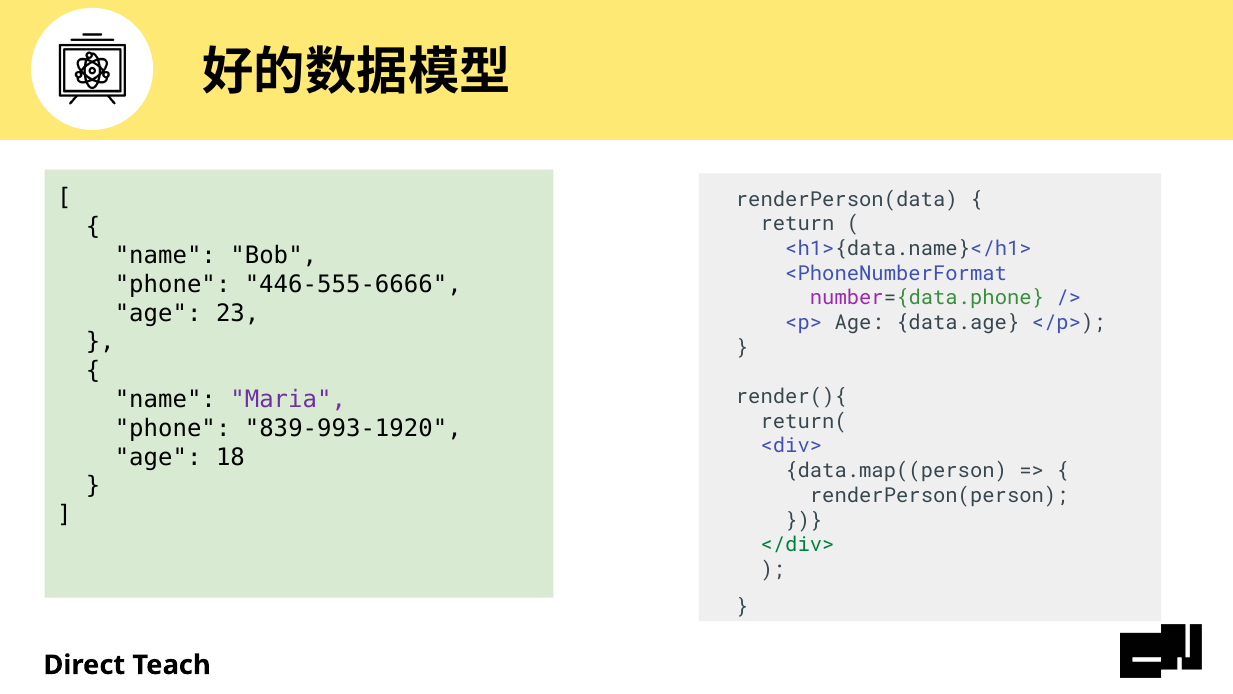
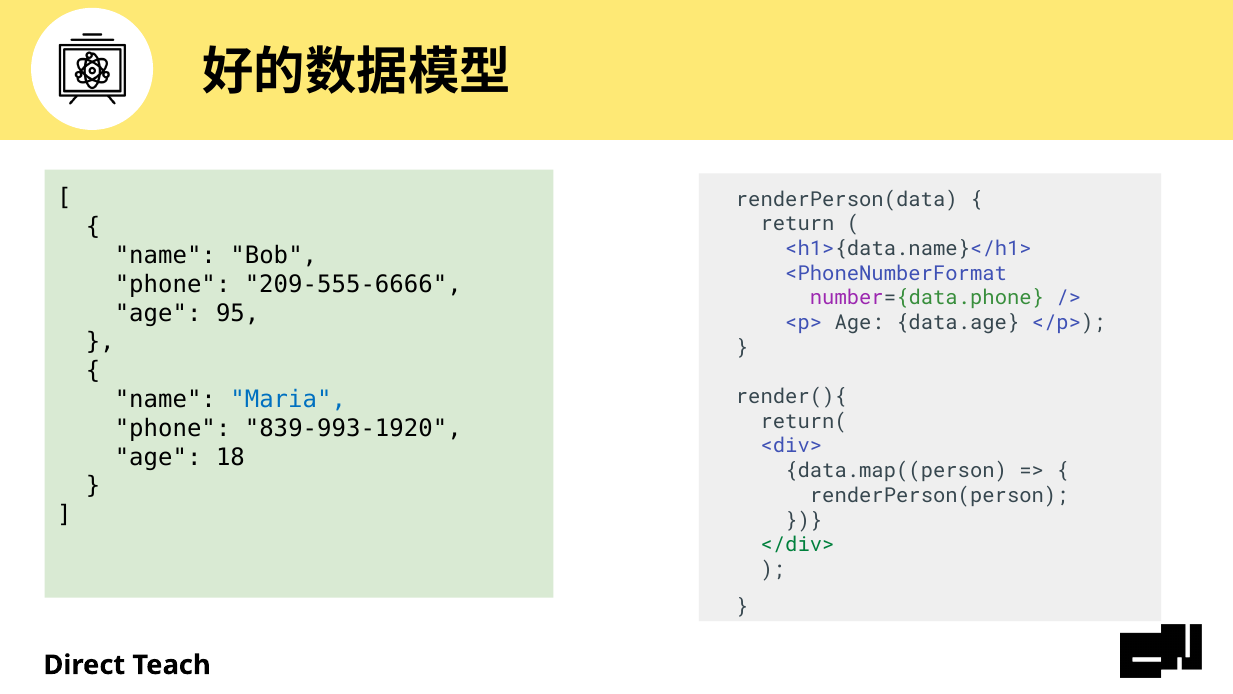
446-555-6666: 446-555-6666 -> 209-555-6666
23: 23 -> 95
Maria colour: purple -> blue
